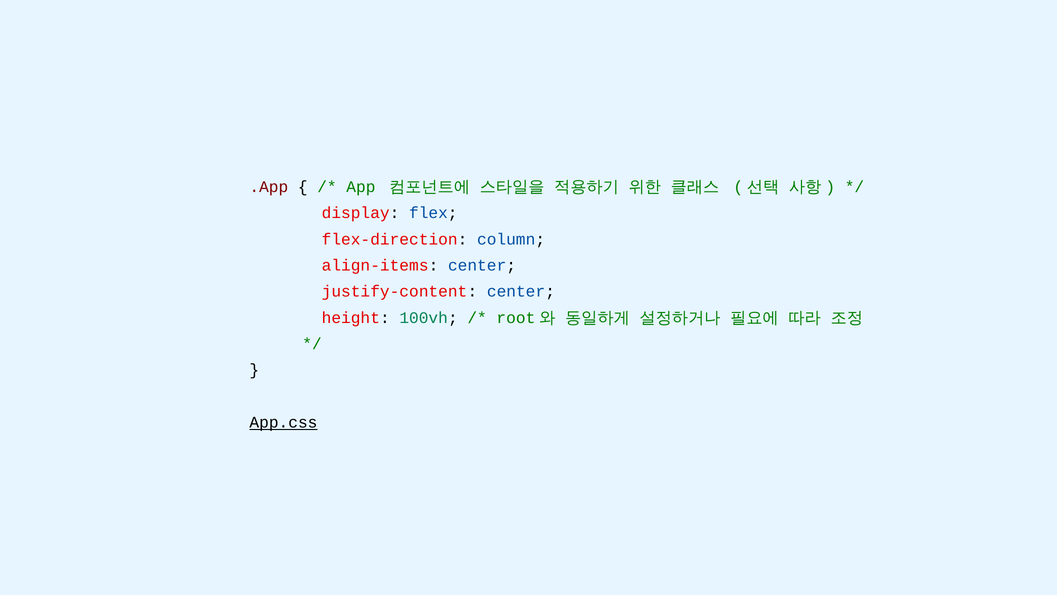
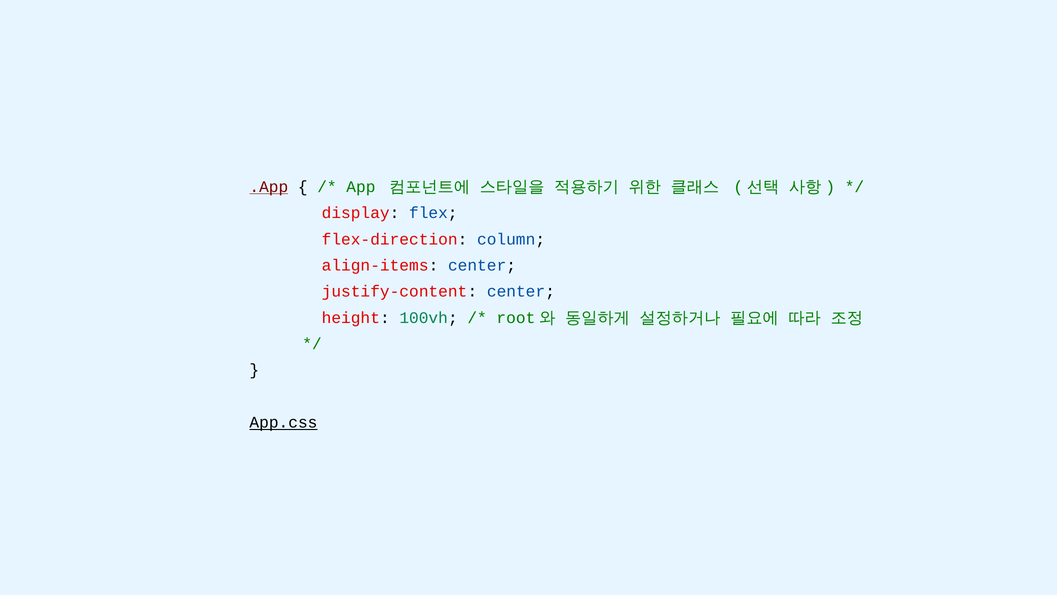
.App underline: none -> present
